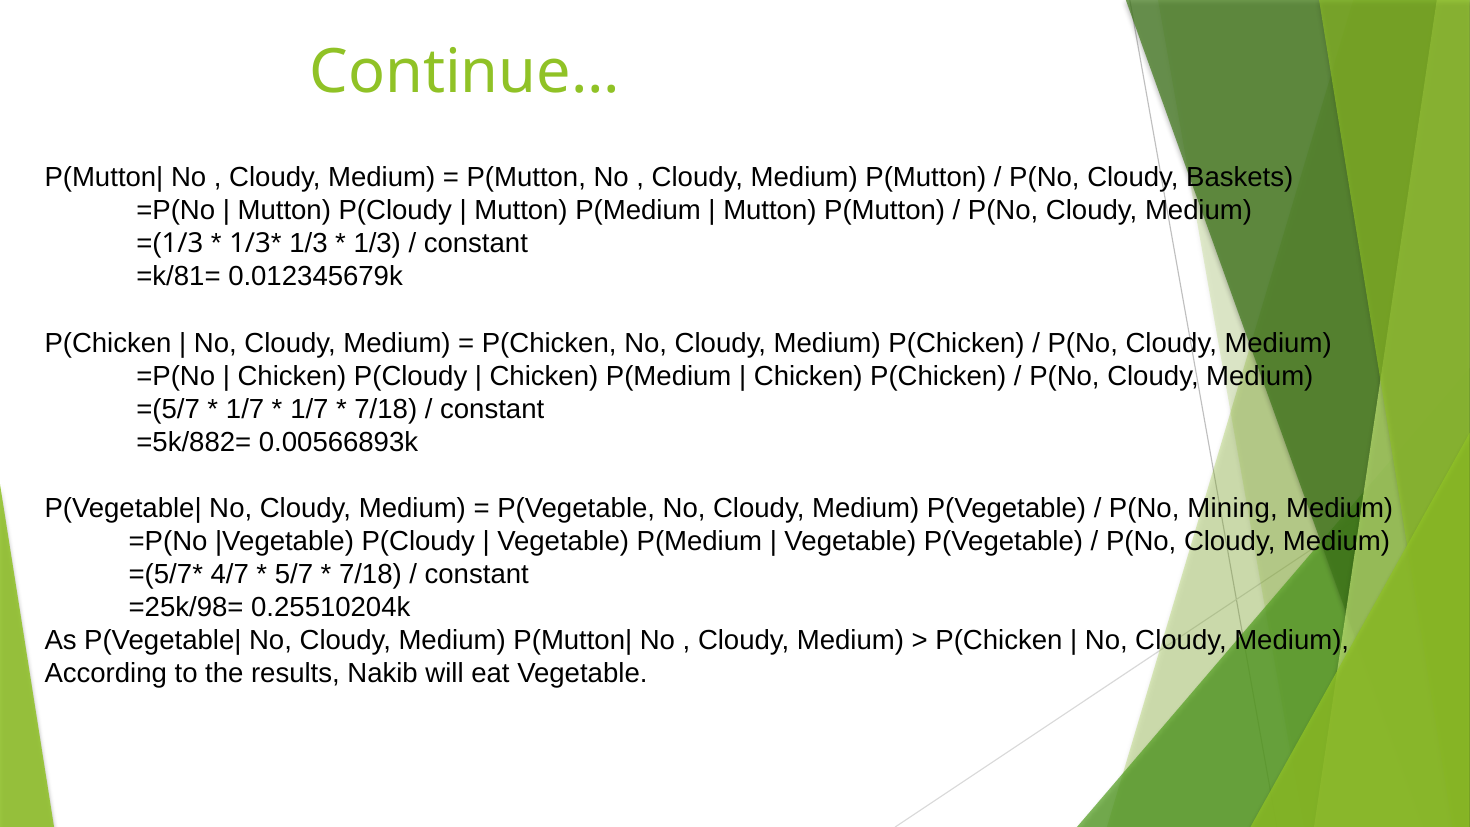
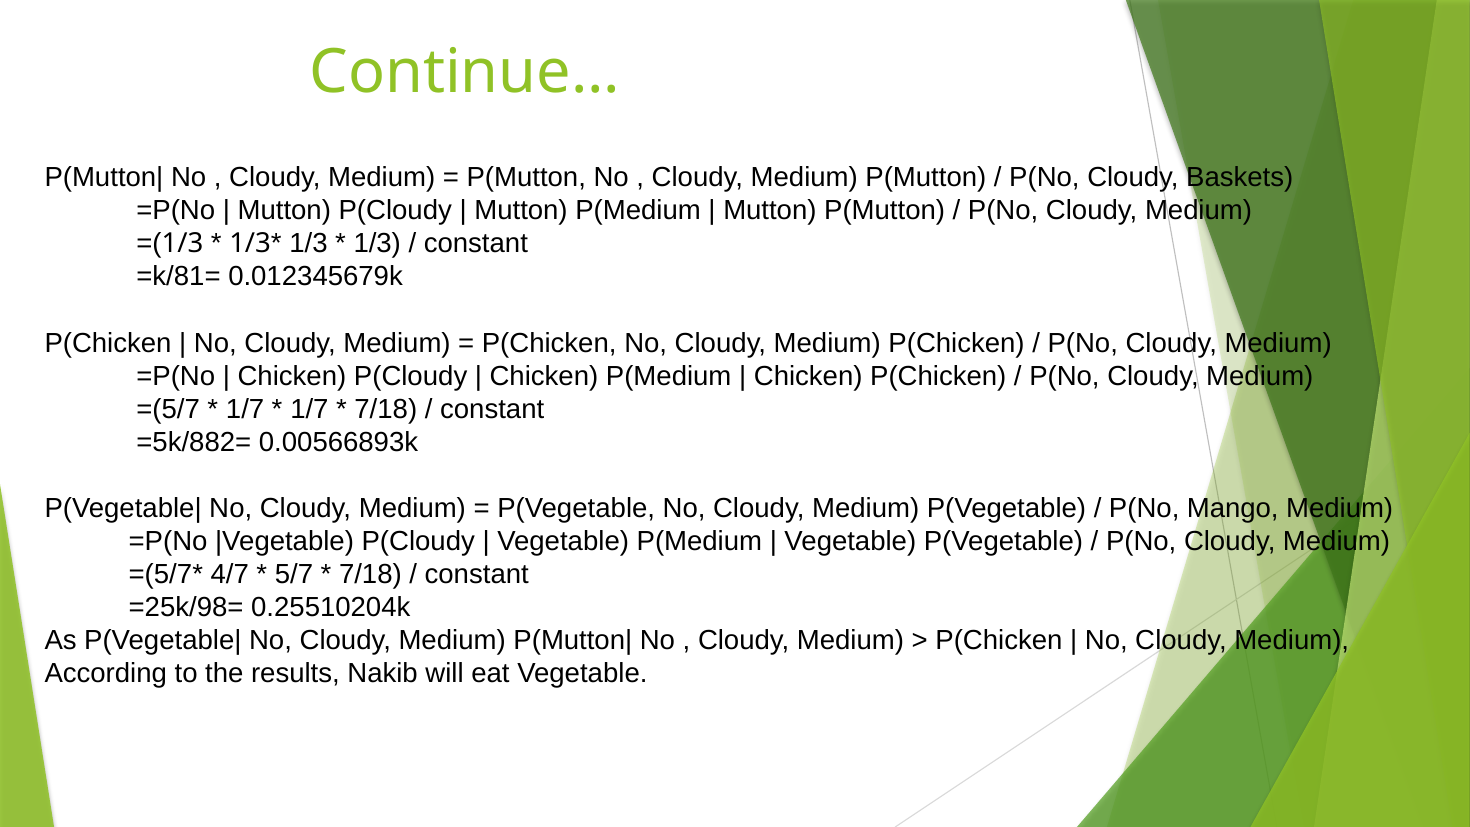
Mining: Mining -> Mango
